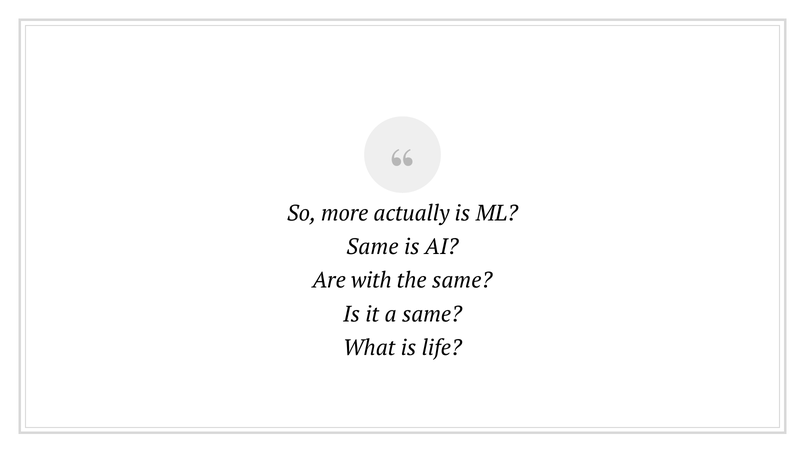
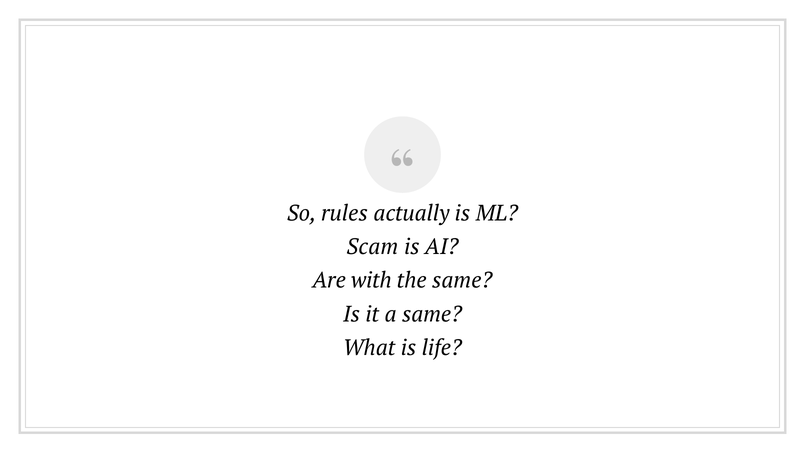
more: more -> rules
Same at (372, 247): Same -> Scam
